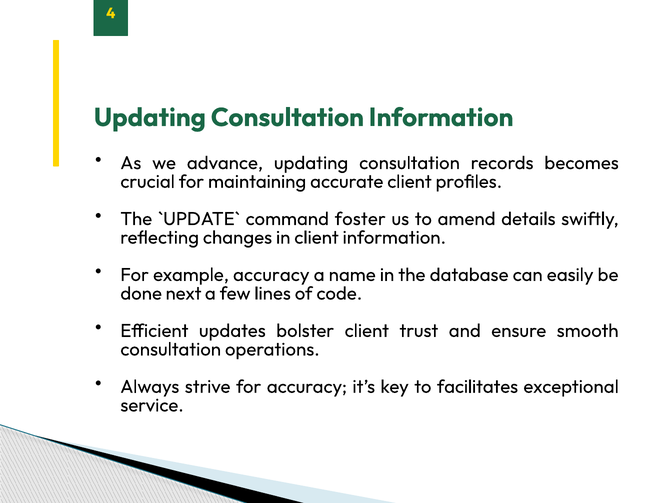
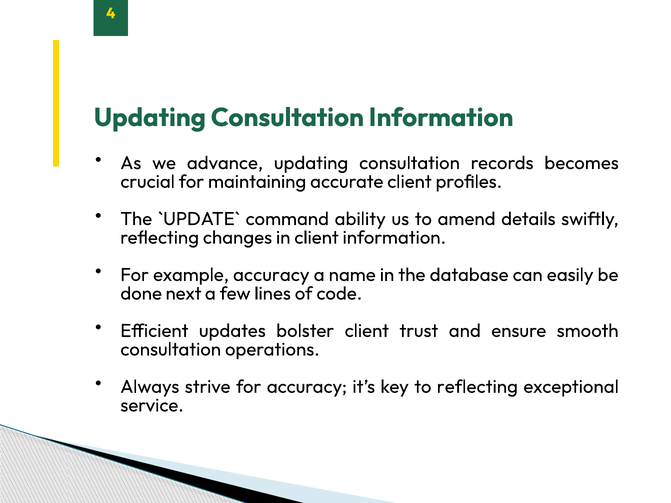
foster: foster -> ability
to facilitates: facilitates -> reflecting
